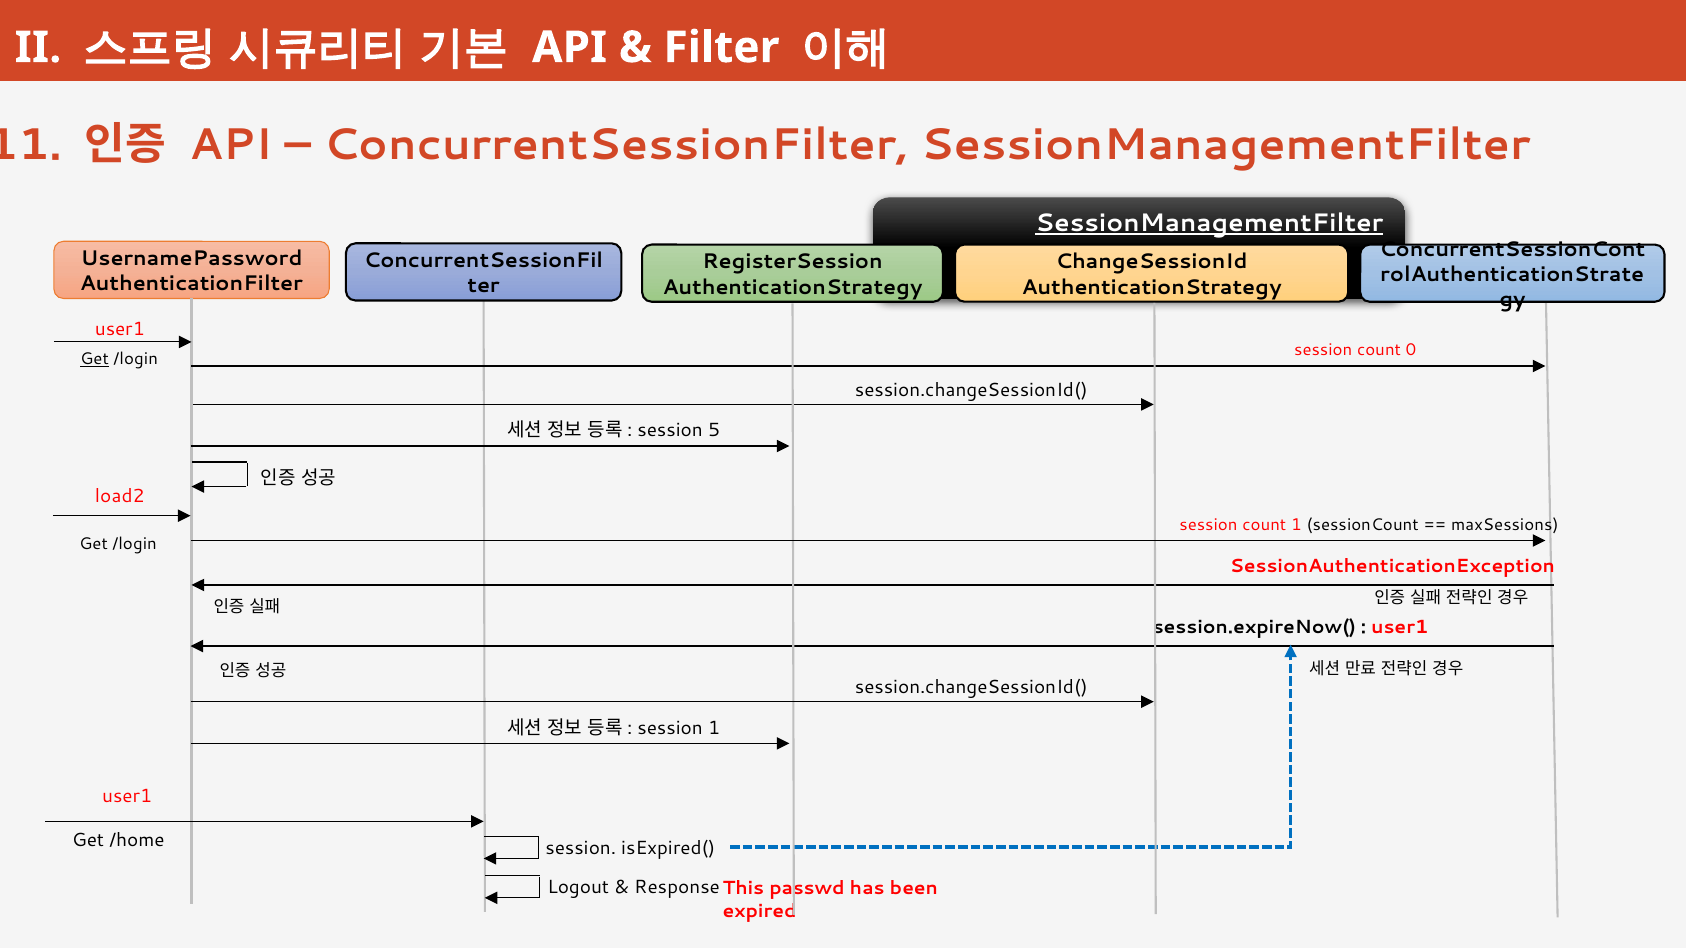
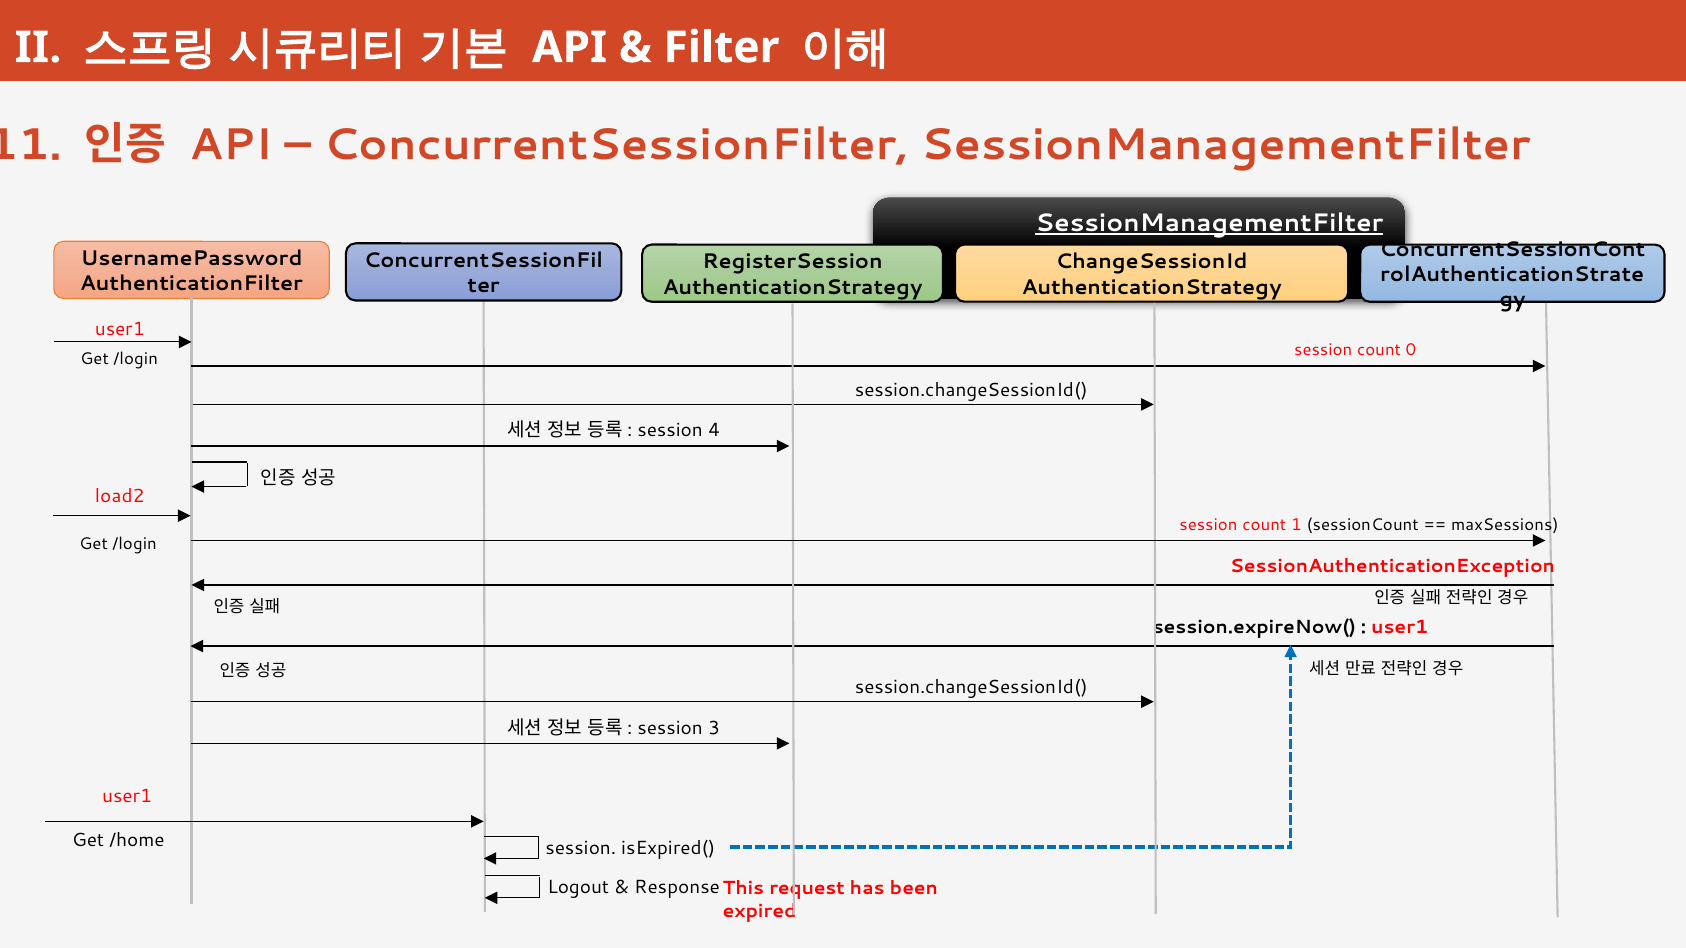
Get at (95, 359) underline: present -> none
5: 5 -> 4
session 1: 1 -> 3
passwd: passwd -> request
